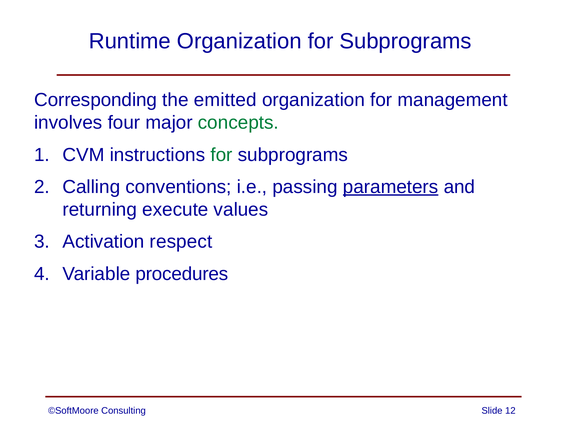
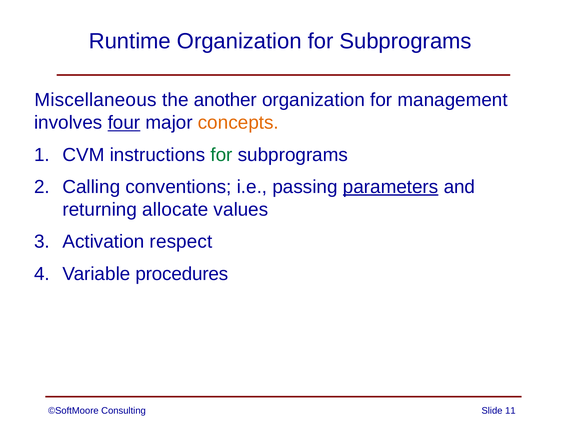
Corresponding: Corresponding -> Miscellaneous
emitted: emitted -> another
four underline: none -> present
concepts colour: green -> orange
execute: execute -> allocate
12: 12 -> 11
